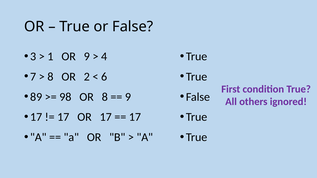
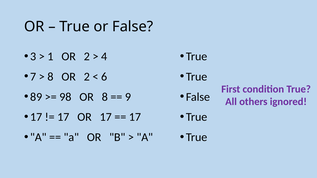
1 OR 9: 9 -> 2
